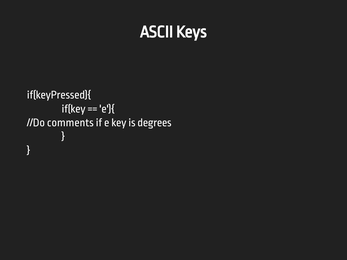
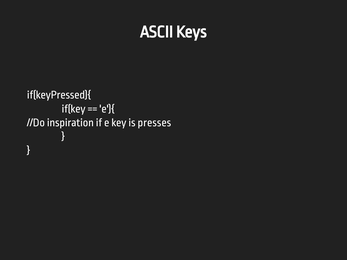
comments: comments -> inspiration
degrees: degrees -> presses
